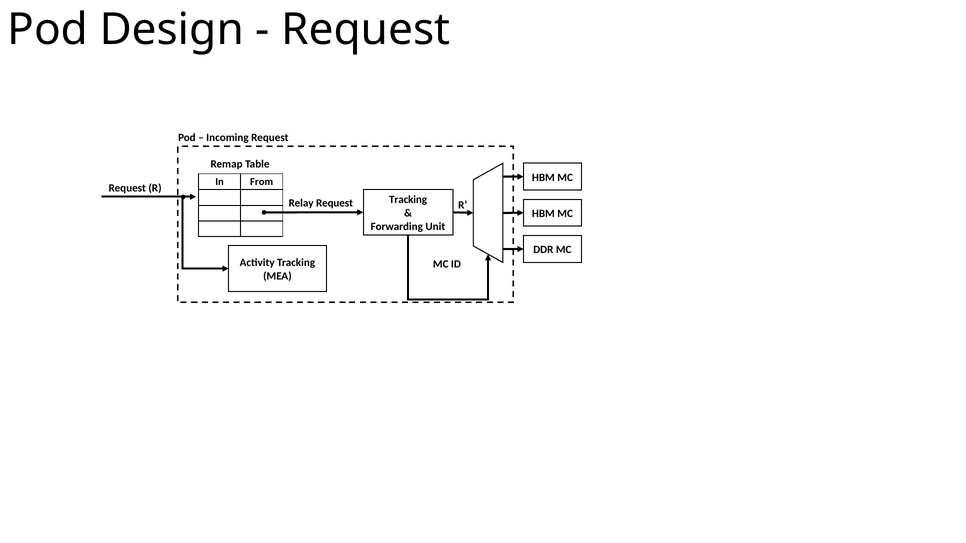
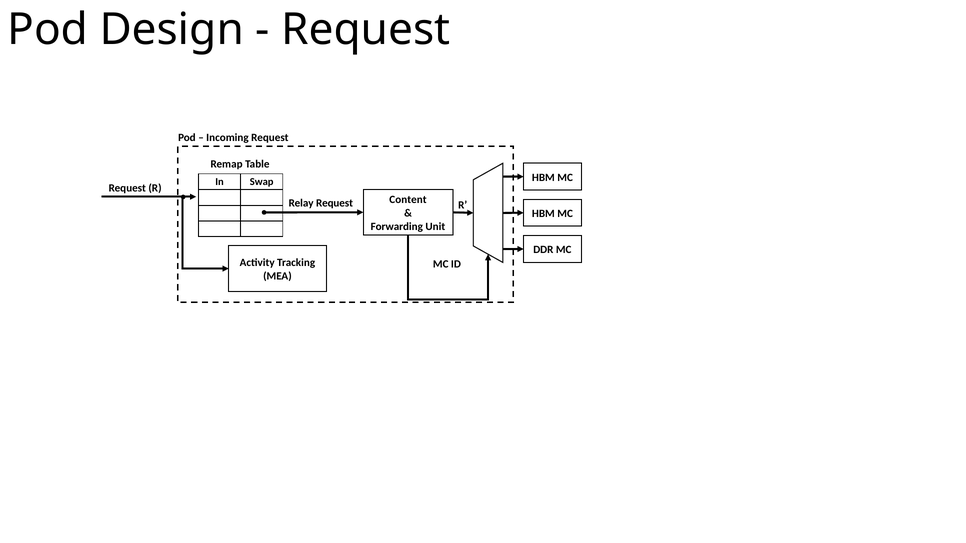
From: From -> Swap
Tracking at (408, 200): Tracking -> Content
